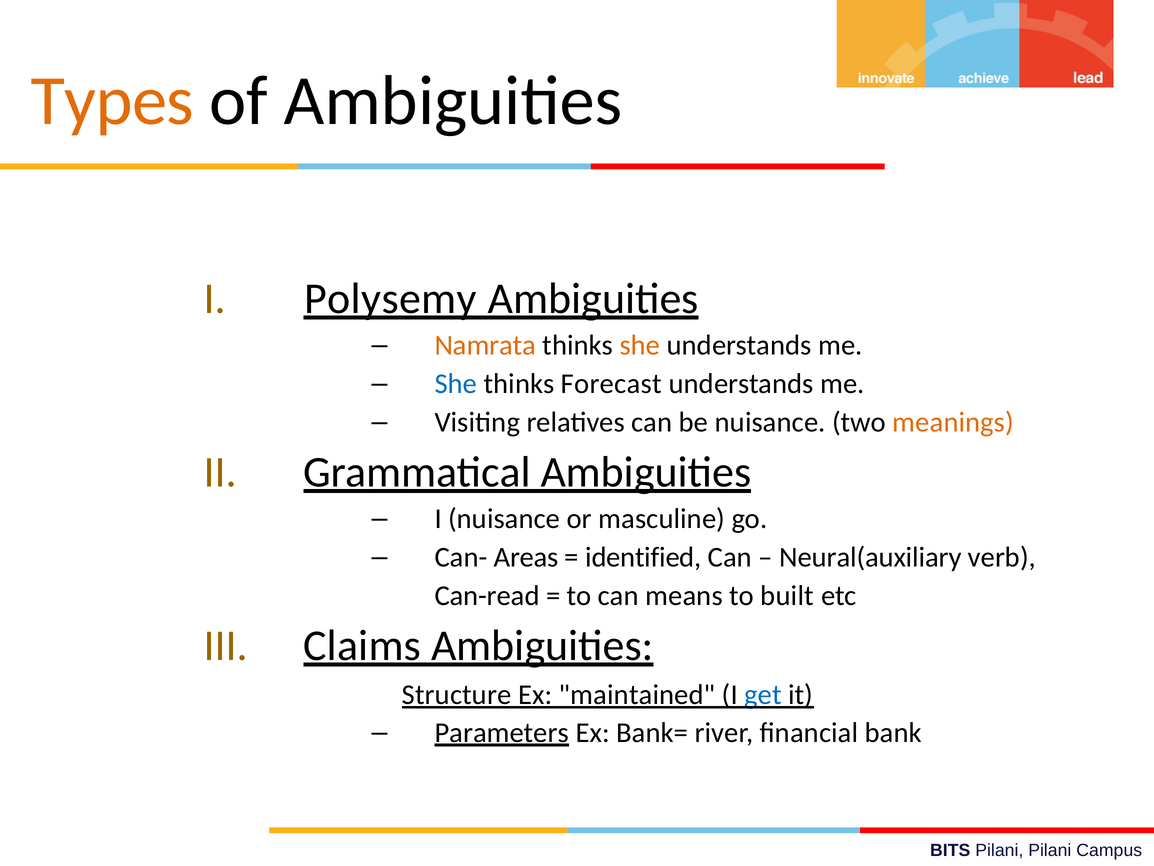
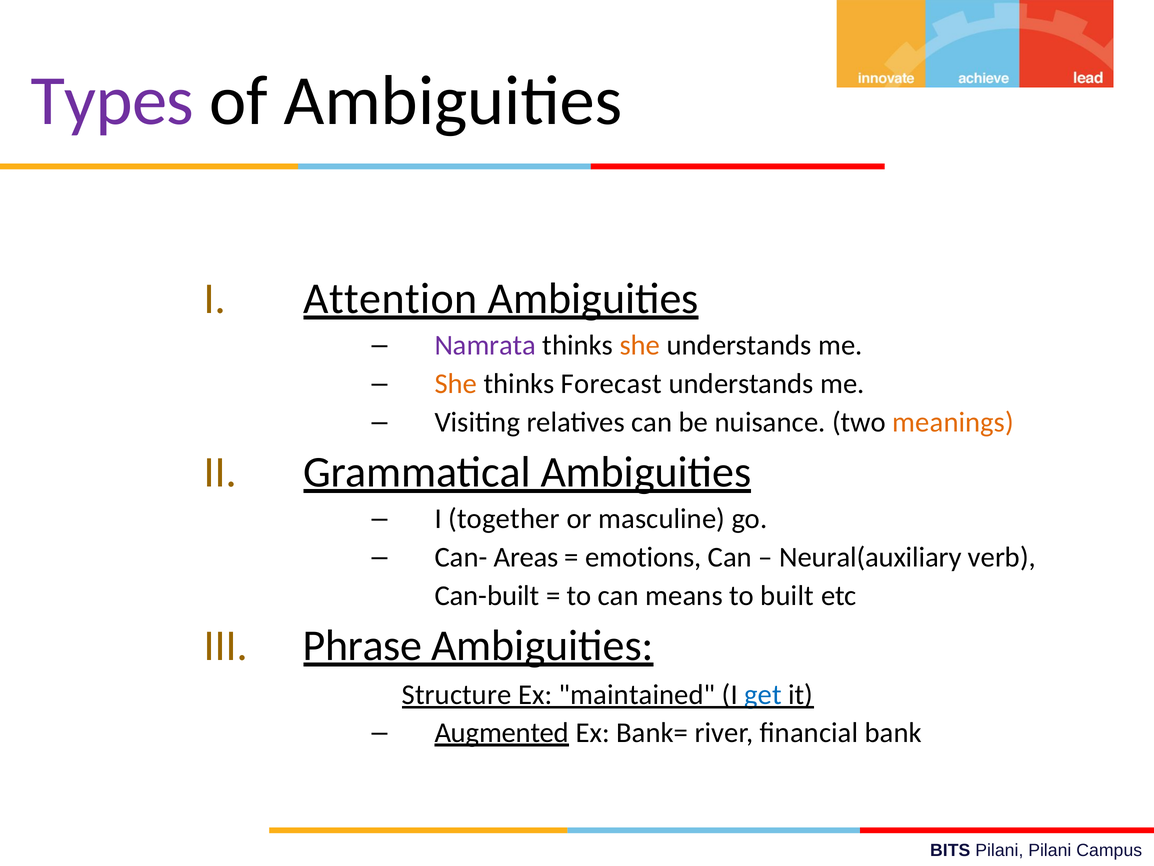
Types colour: orange -> purple
Polysemy: Polysemy -> Attention
Namrata colour: orange -> purple
She at (456, 384) colour: blue -> orange
I nuisance: nuisance -> together
identified: identified -> emotions
Can-read: Can-read -> Can-built
Claims: Claims -> Phrase
Parameters: Parameters -> Augmented
